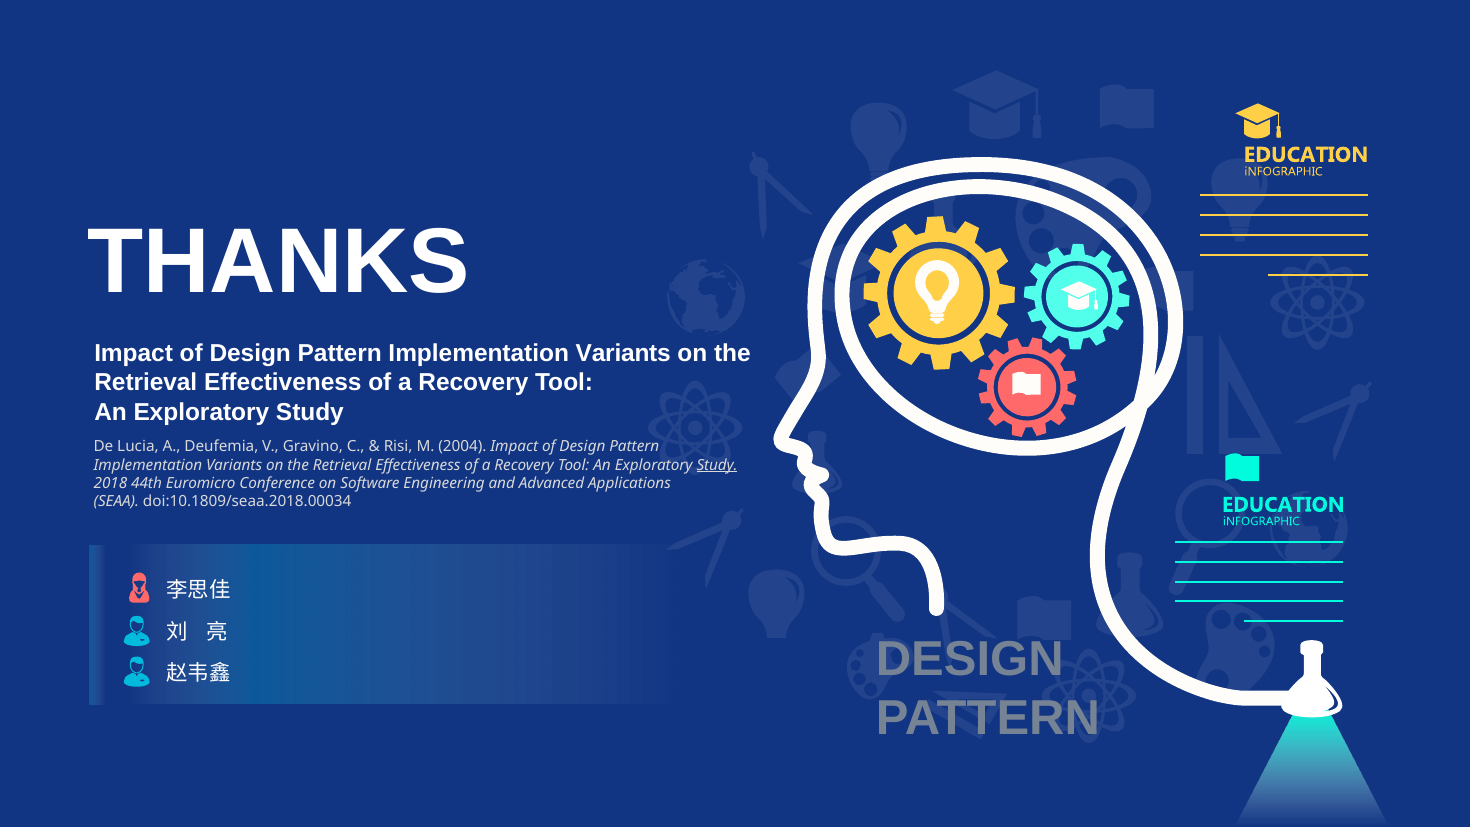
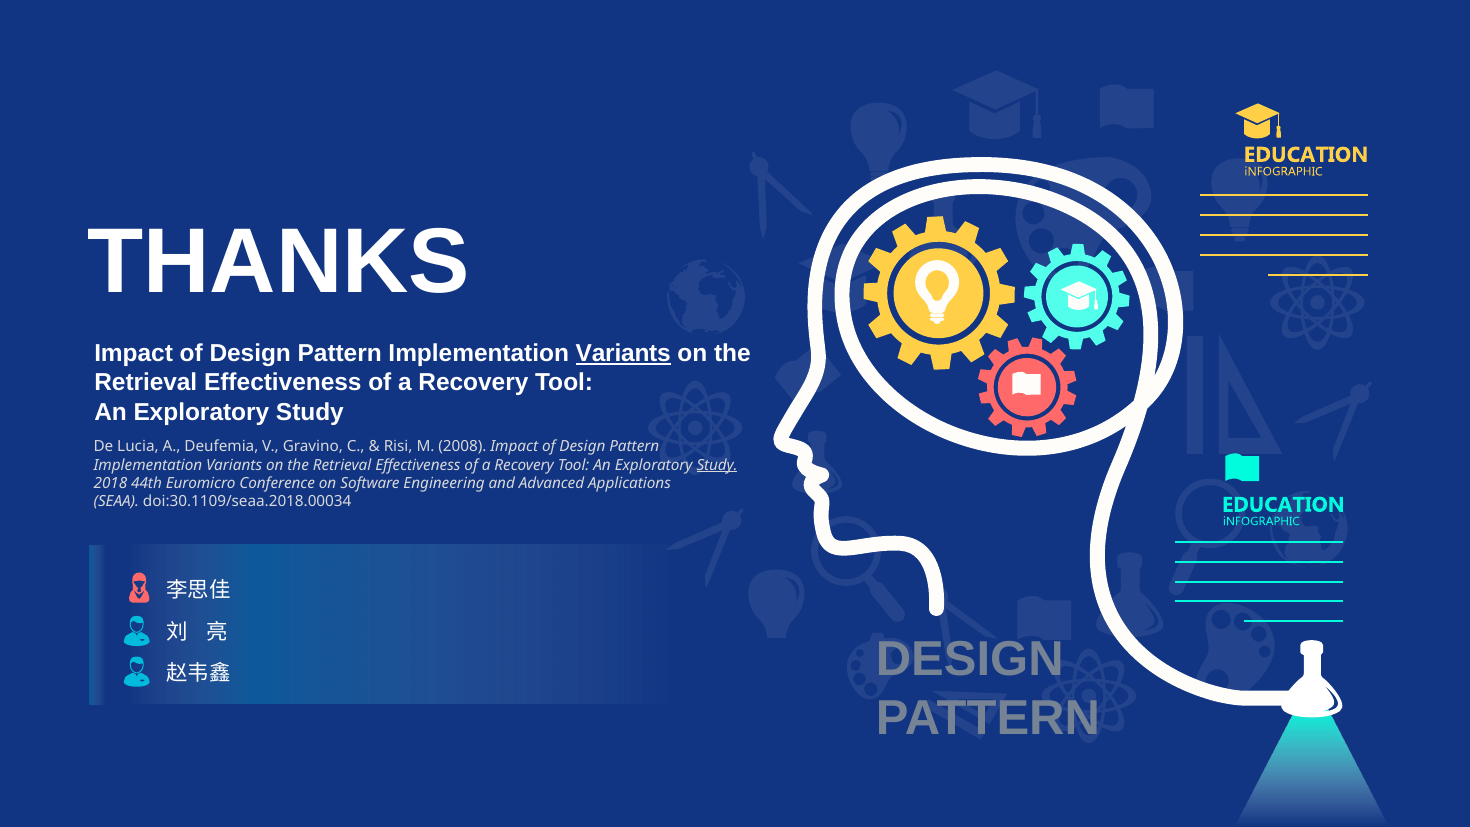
Variants at (623, 353) underline: none -> present
2004: 2004 -> 2008
doi:10.1809/seaa.2018.00034: doi:10.1809/seaa.2018.00034 -> doi:30.1109/seaa.2018.00034
